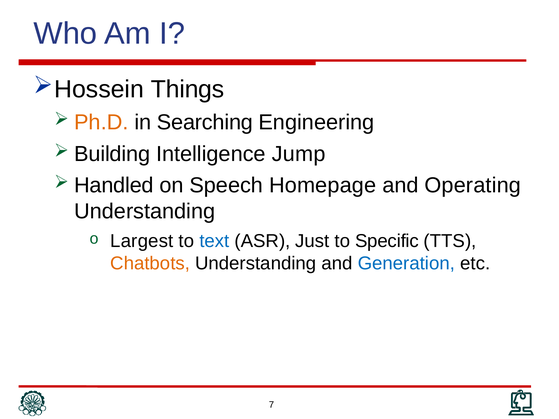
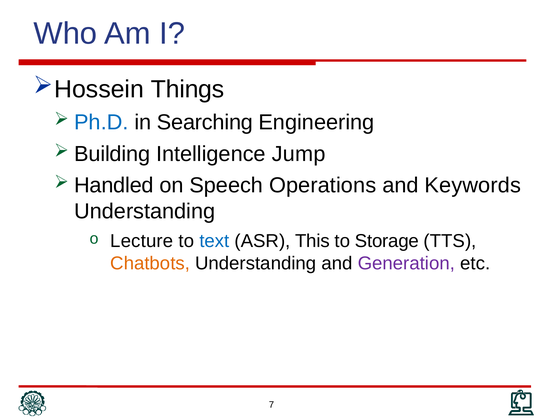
Ph.D colour: orange -> blue
Homepage: Homepage -> Operations
Operating: Operating -> Keywords
Largest: Largest -> Lecture
Just: Just -> This
Specific: Specific -> Storage
Generation colour: blue -> purple
